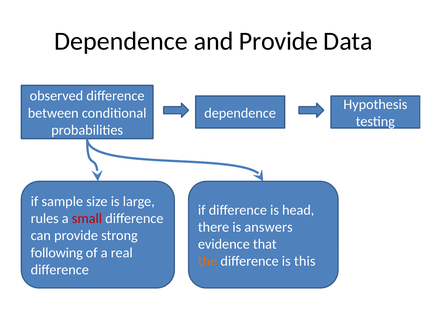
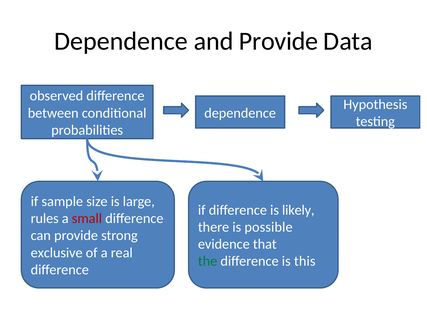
head: head -> likely
answers: answers -> possible
following: following -> exclusive
the colour: orange -> green
